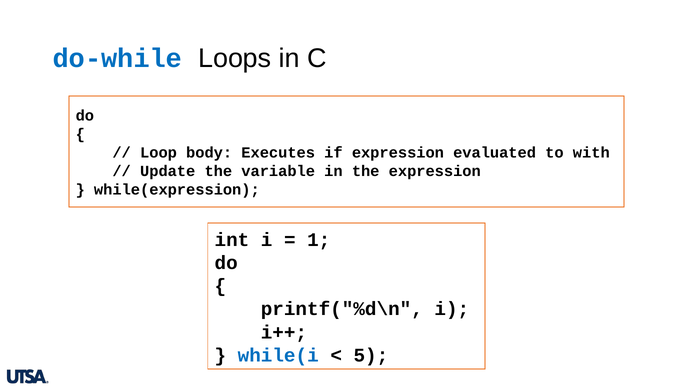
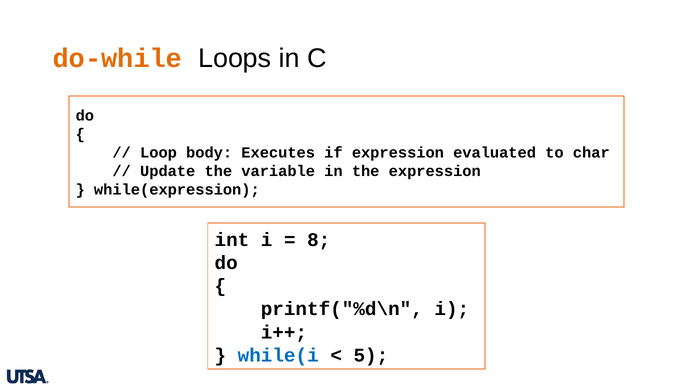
do-while colour: blue -> orange
with: with -> char
1: 1 -> 8
